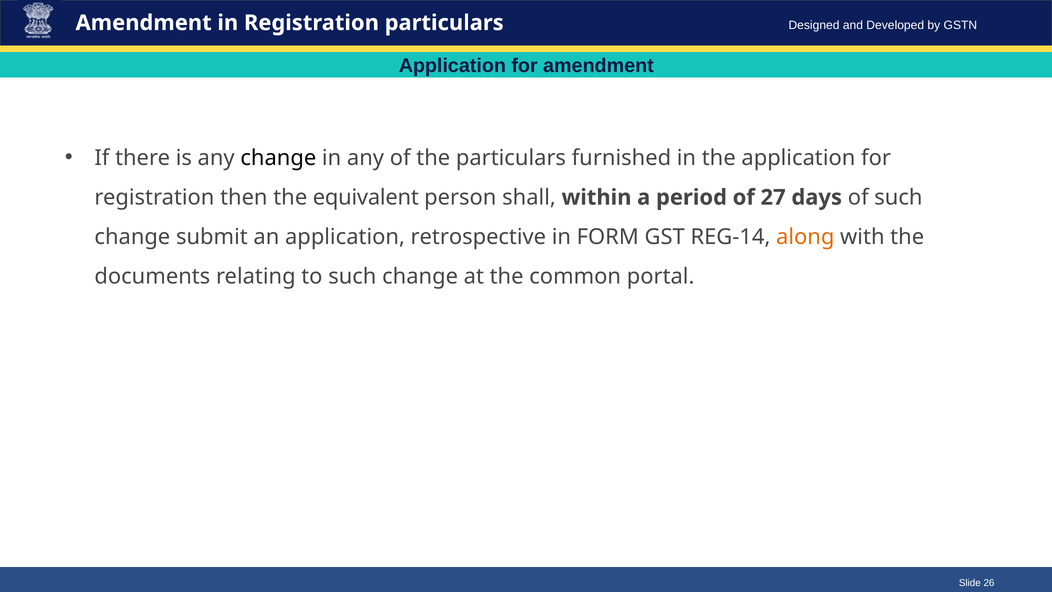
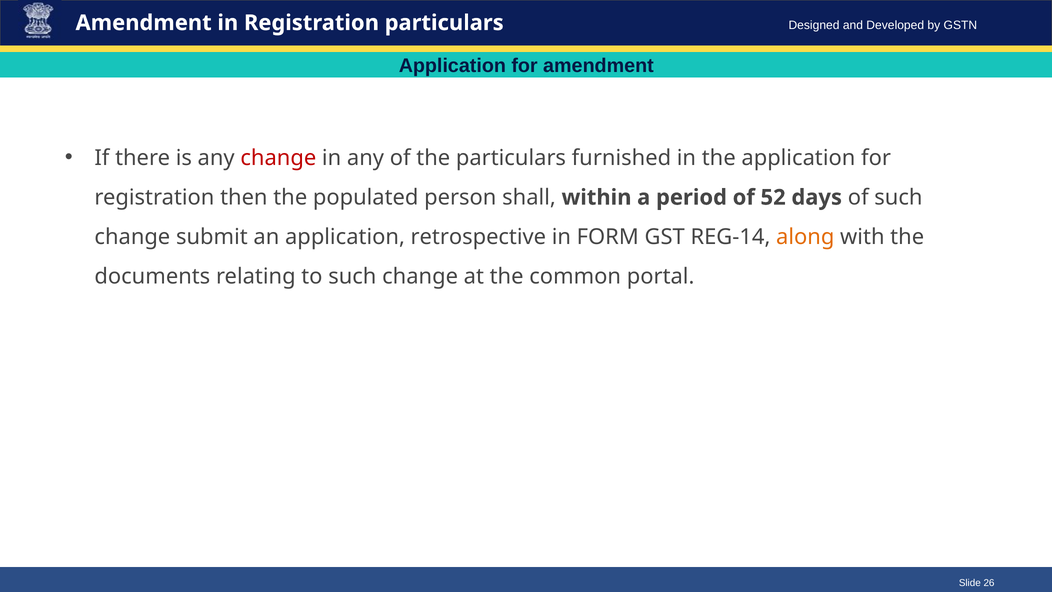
change at (278, 158) colour: black -> red
equivalent: equivalent -> populated
27: 27 -> 52
